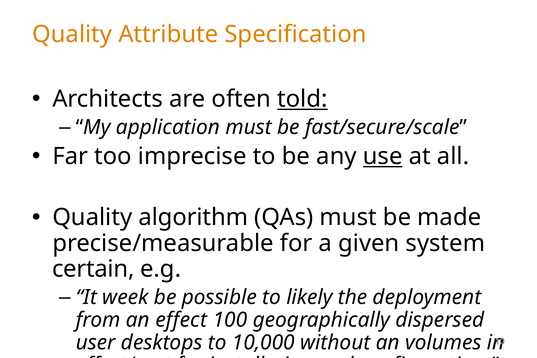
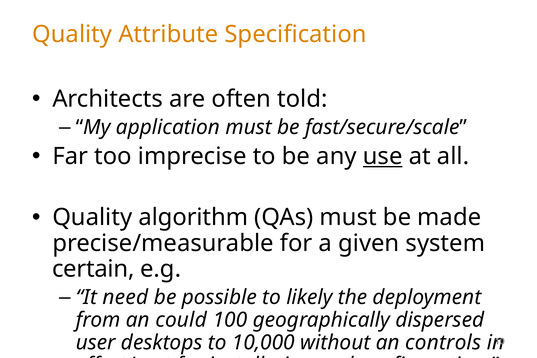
told underline: present -> none
week: week -> need
effect: effect -> could
volumes: volumes -> controls
